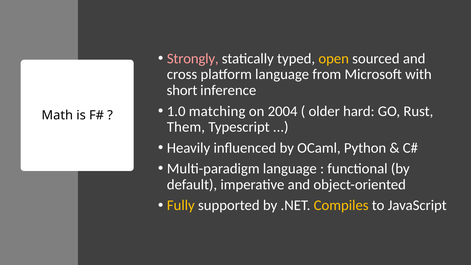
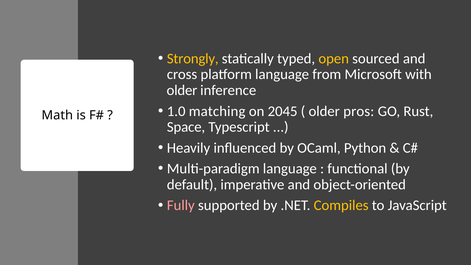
Strongly colour: pink -> yellow
short at (182, 90): short -> older
2004: 2004 -> 2045
hard: hard -> pros
Them: Them -> Space
Fully colour: yellow -> pink
